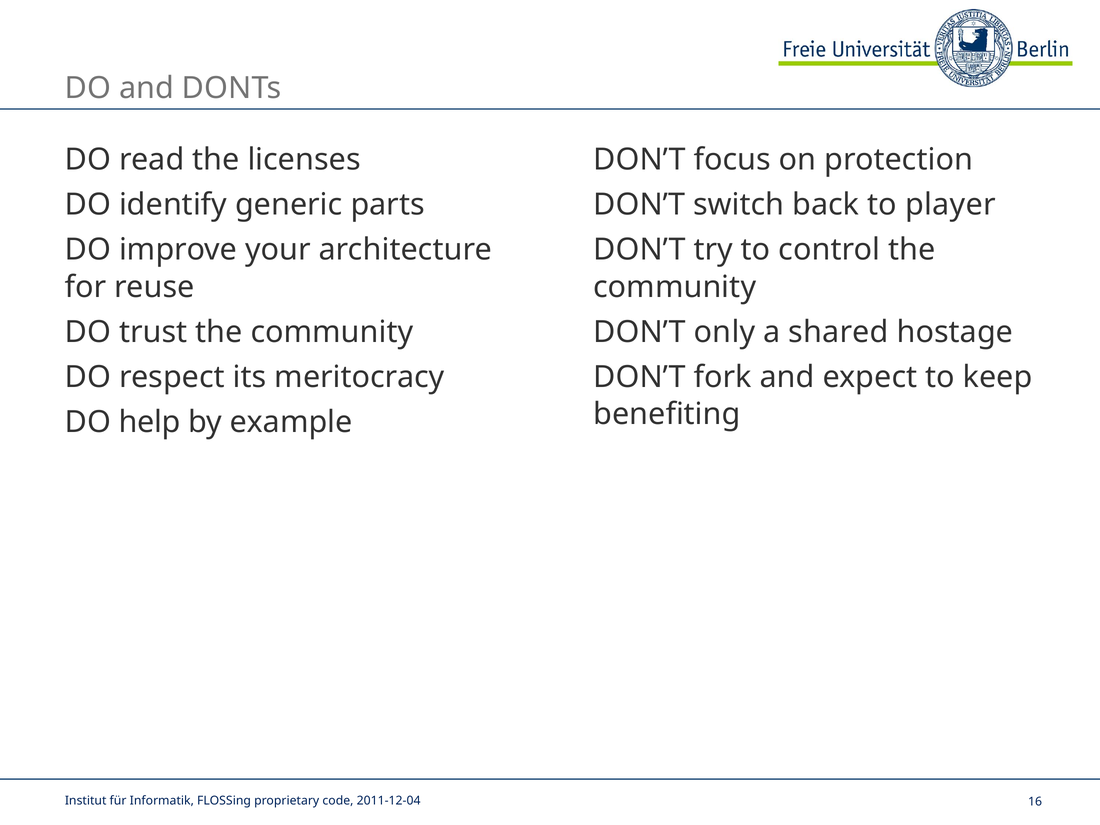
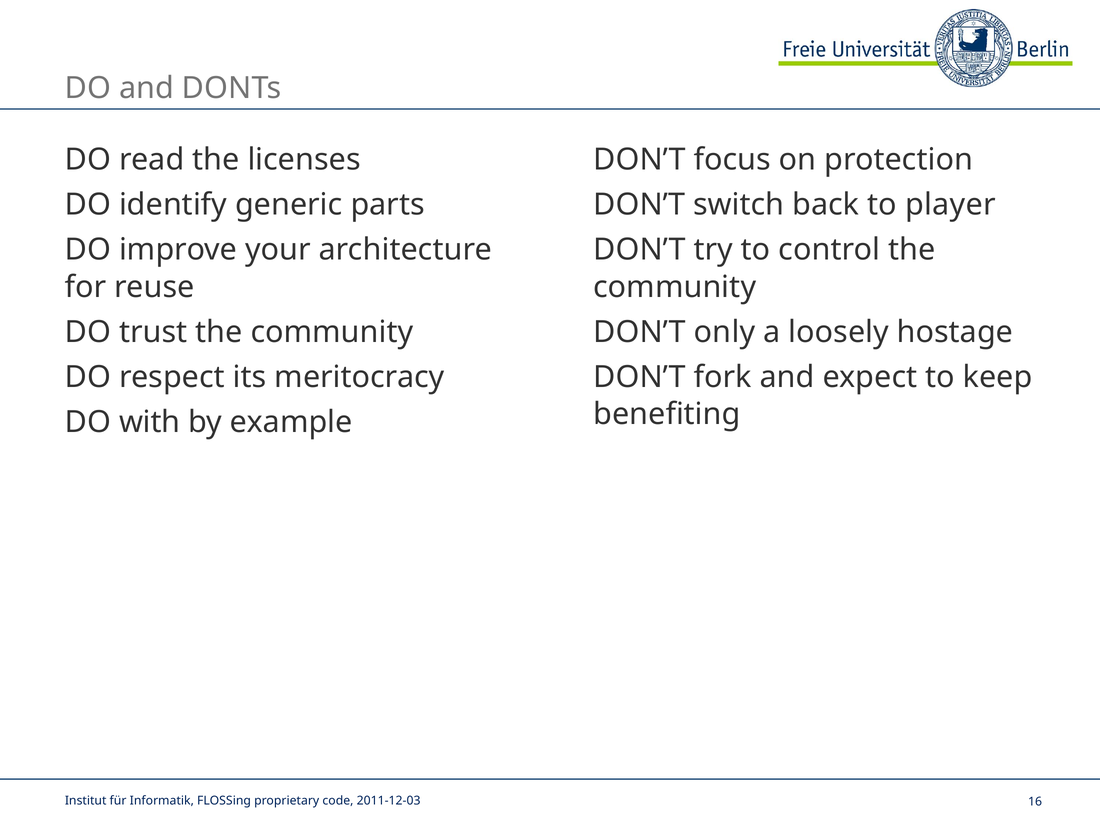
shared: shared -> loosely
help: help -> with
2011-12-04: 2011-12-04 -> 2011-12-03
